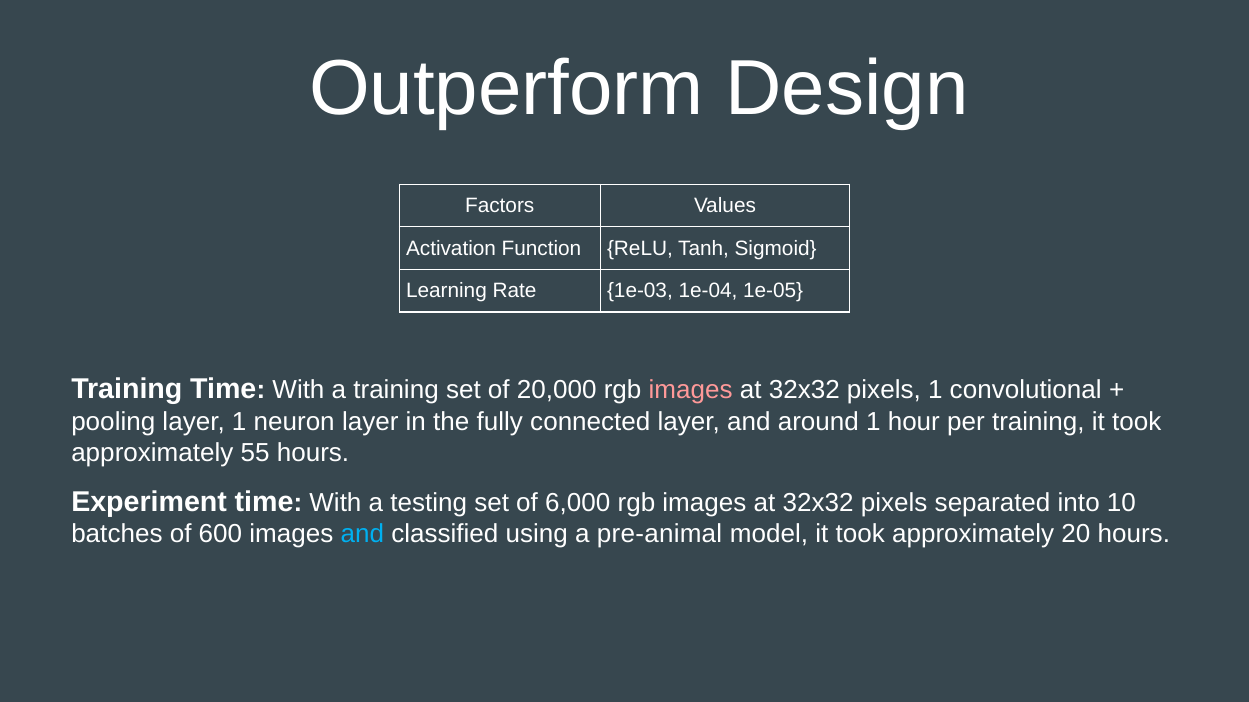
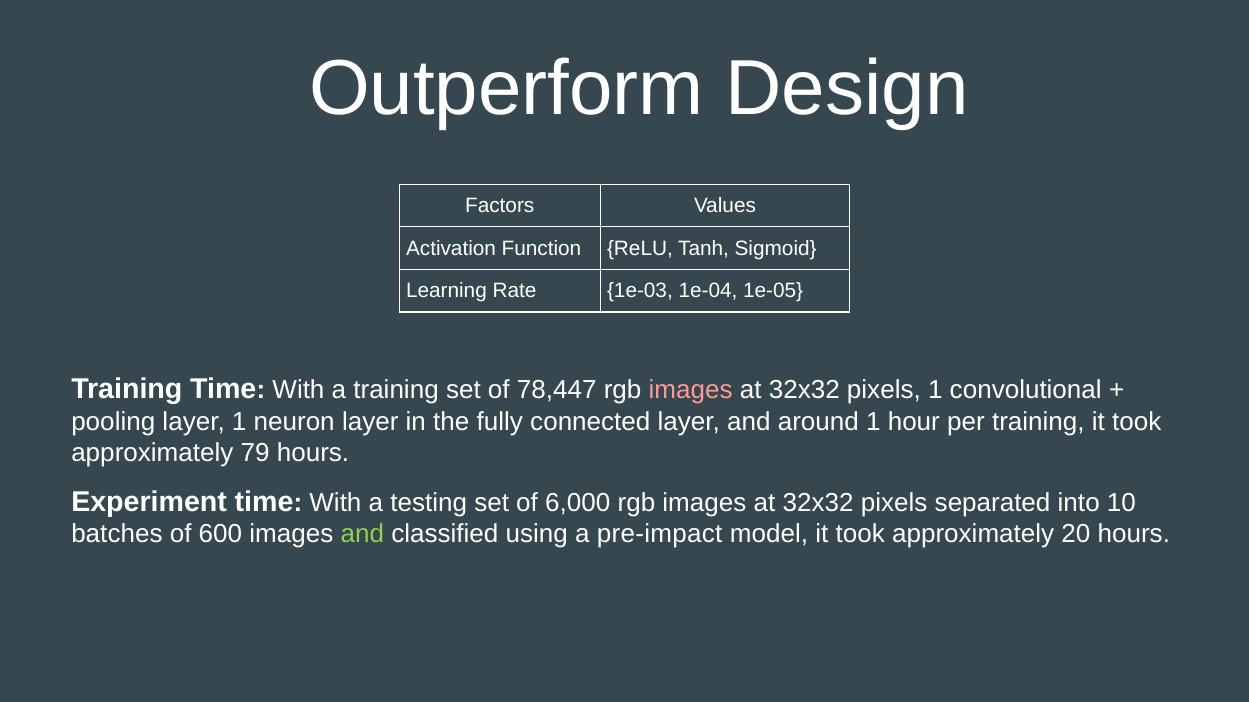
20,000: 20,000 -> 78,447
55: 55 -> 79
and at (362, 535) colour: light blue -> light green
pre-animal: pre-animal -> pre-impact
